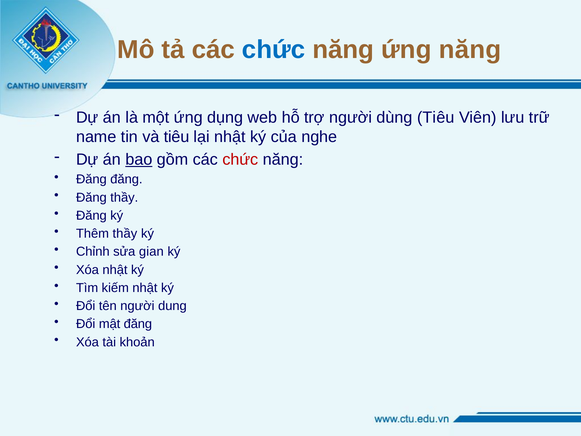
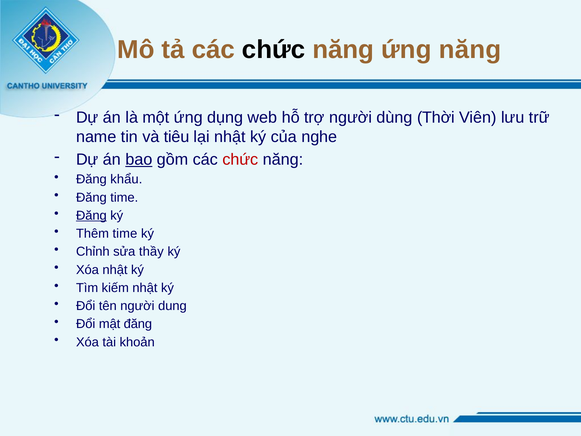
chức at (274, 50) colour: blue -> black
dùng Tiêu: Tiêu -> Thời
Đăng đăng: đăng -> khẩu
Đăng thầy: thầy -> time
Đăng at (91, 215) underline: none -> present
Thêm thầy: thầy -> time
gian: gian -> thầy
